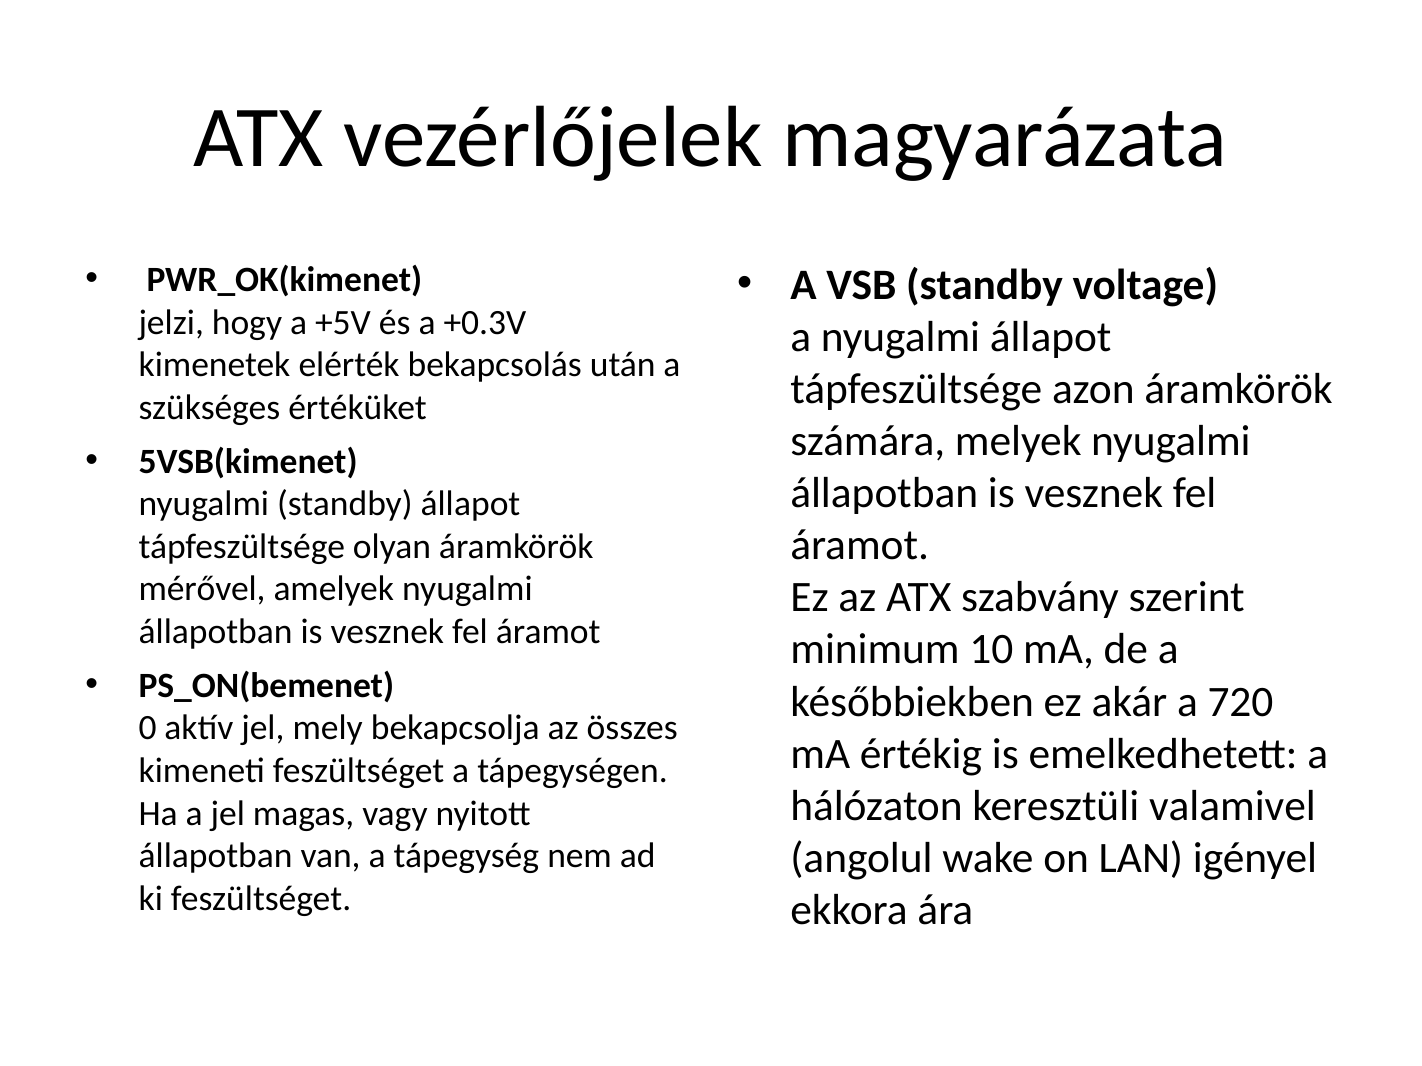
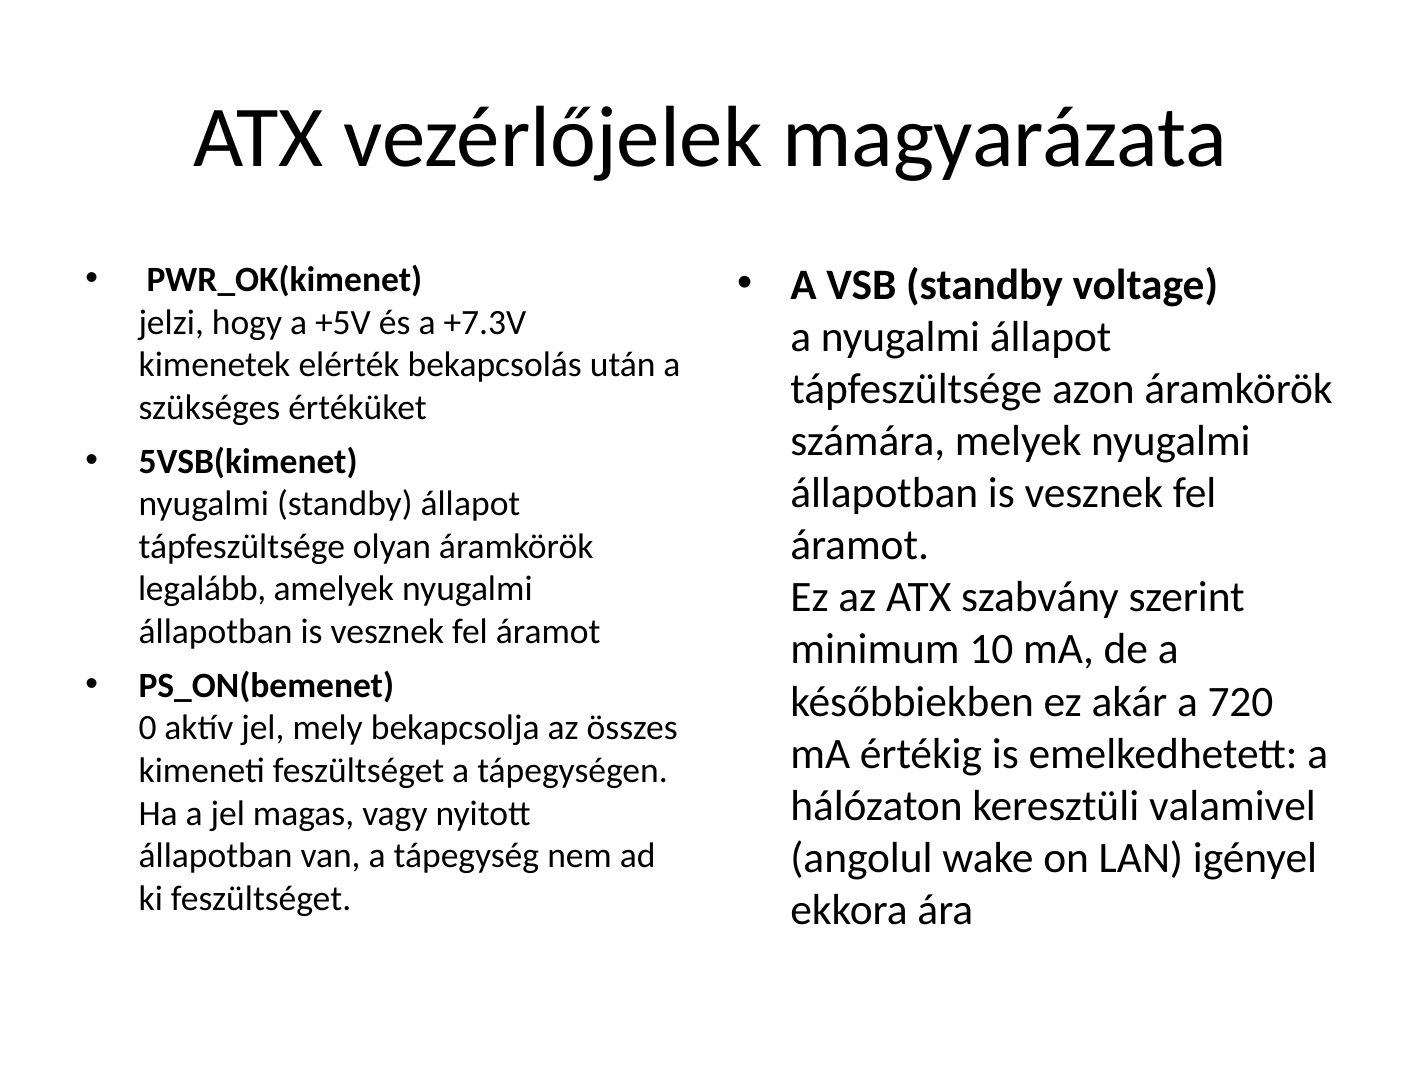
+0.3V: +0.3V -> +7.3V
mérővel: mérővel -> legalább
